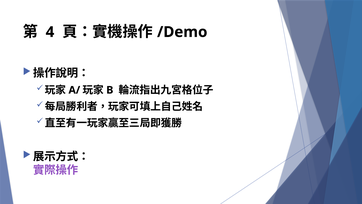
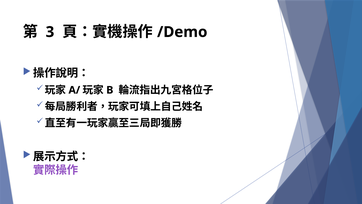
4: 4 -> 3
